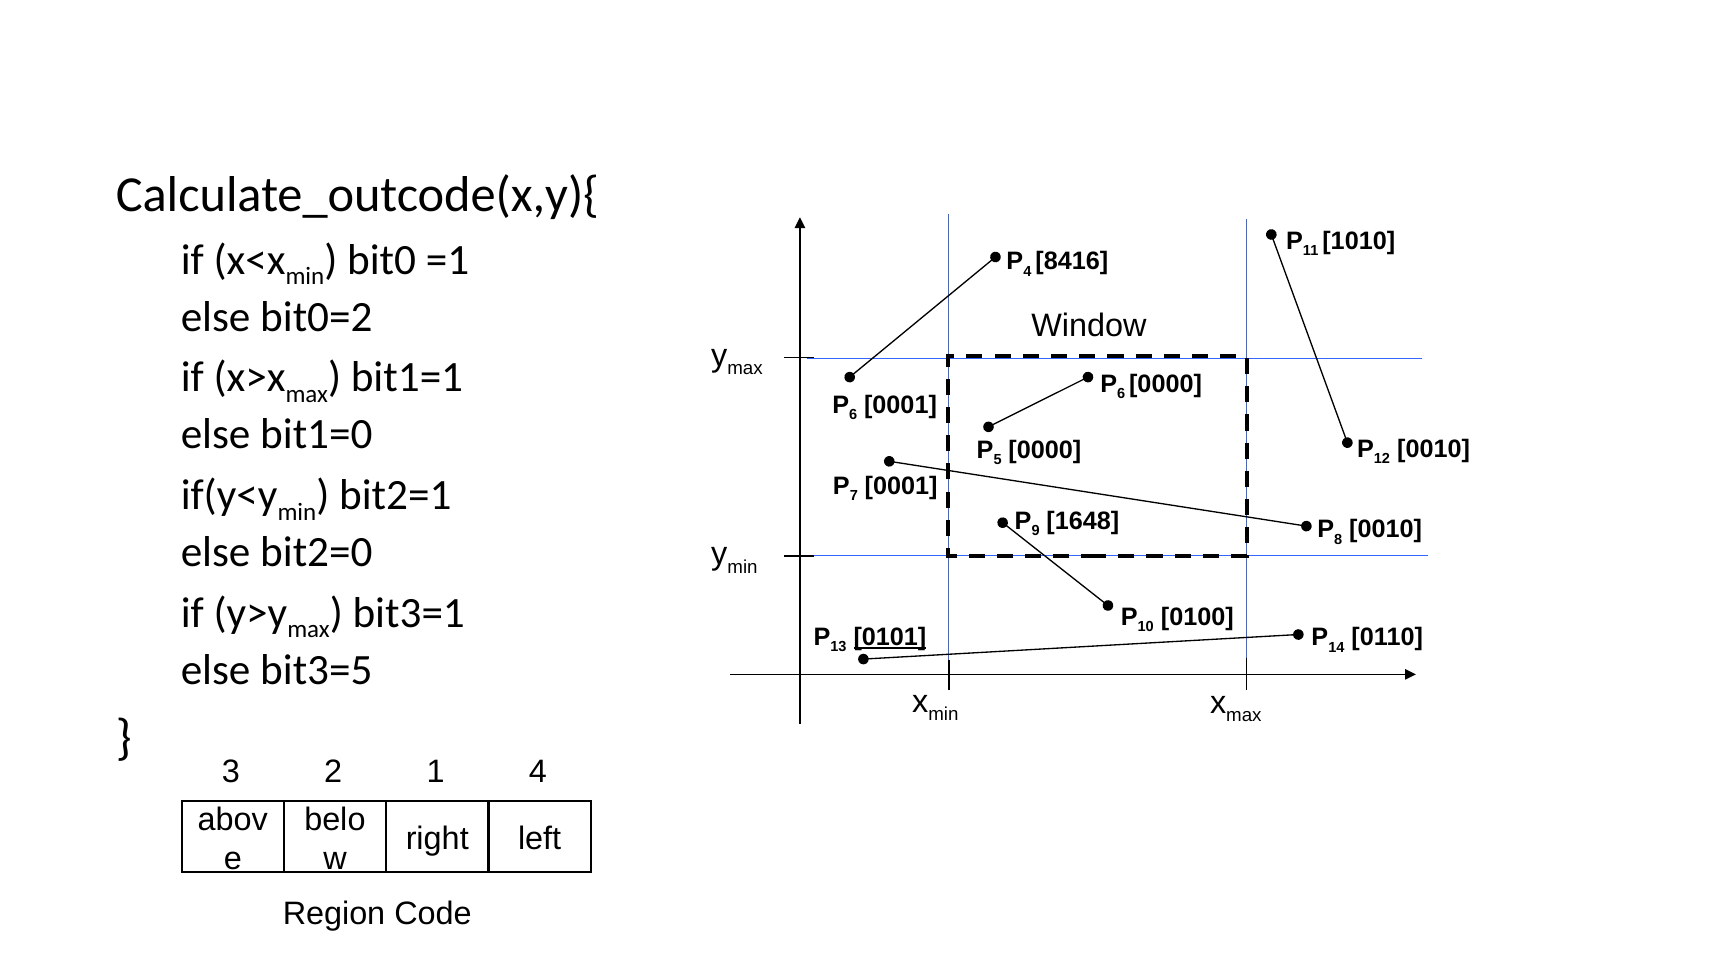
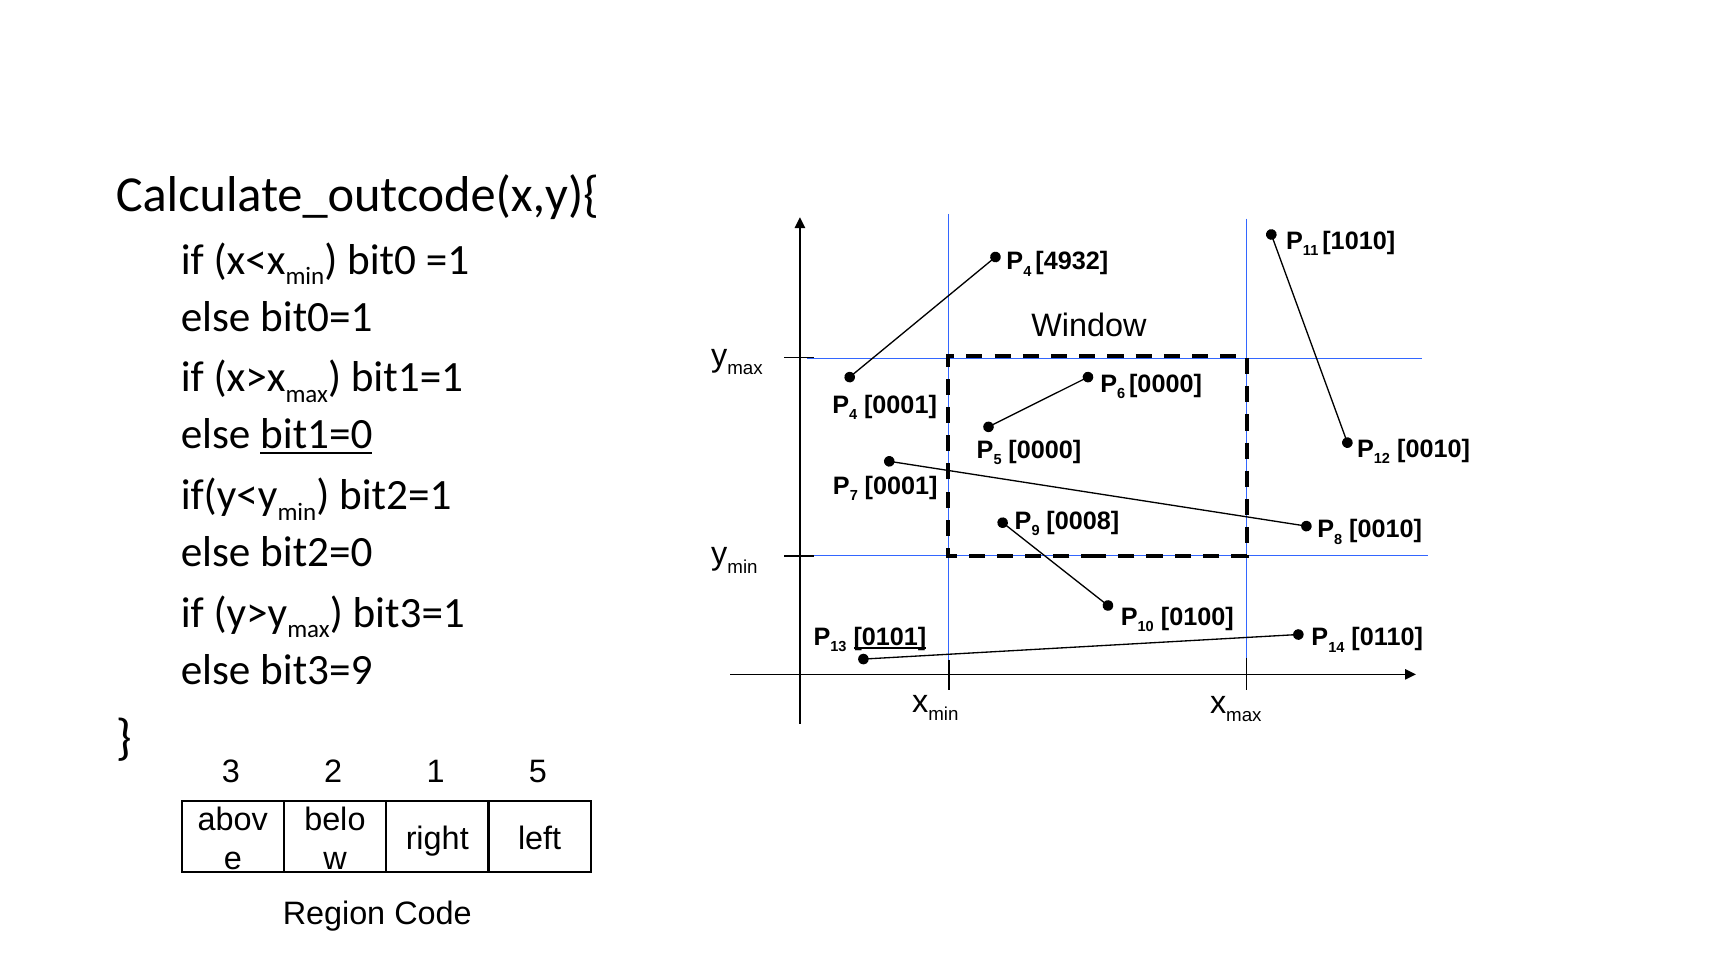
8416: 8416 -> 4932
bit0=2: bit0=2 -> bit0=1
6 at (853, 415): 6 -> 4
bit1=0 underline: none -> present
1648: 1648 -> 0008
bit3=5: bit3=5 -> bit3=9
1 4: 4 -> 5
